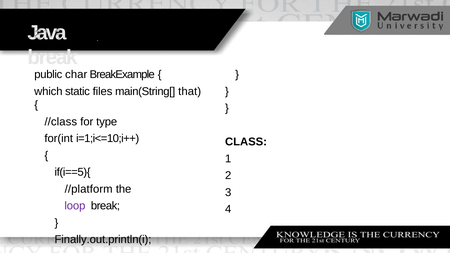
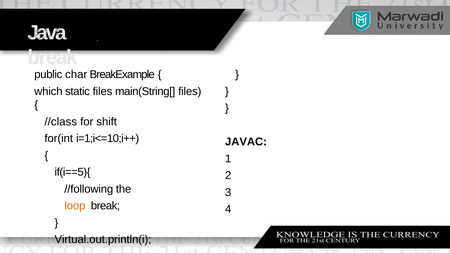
main(String[ that: that -> files
type: type -> shift
CLASS: CLASS -> JAVAC
//platform: //platform -> //following
loop colour: purple -> orange
Finally.out.println(i: Finally.out.println(i -> Virtual.out.println(i
